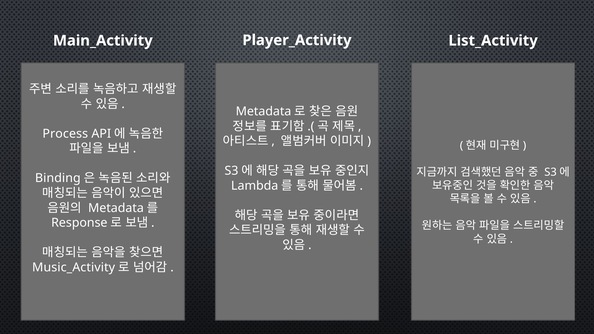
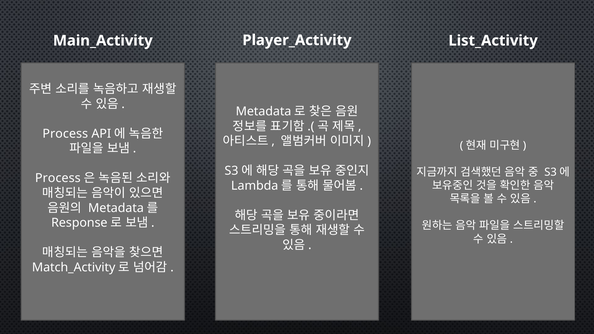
Binding at (58, 178): Binding -> Process
Music_Activity: Music_Activity -> Match_Activity
